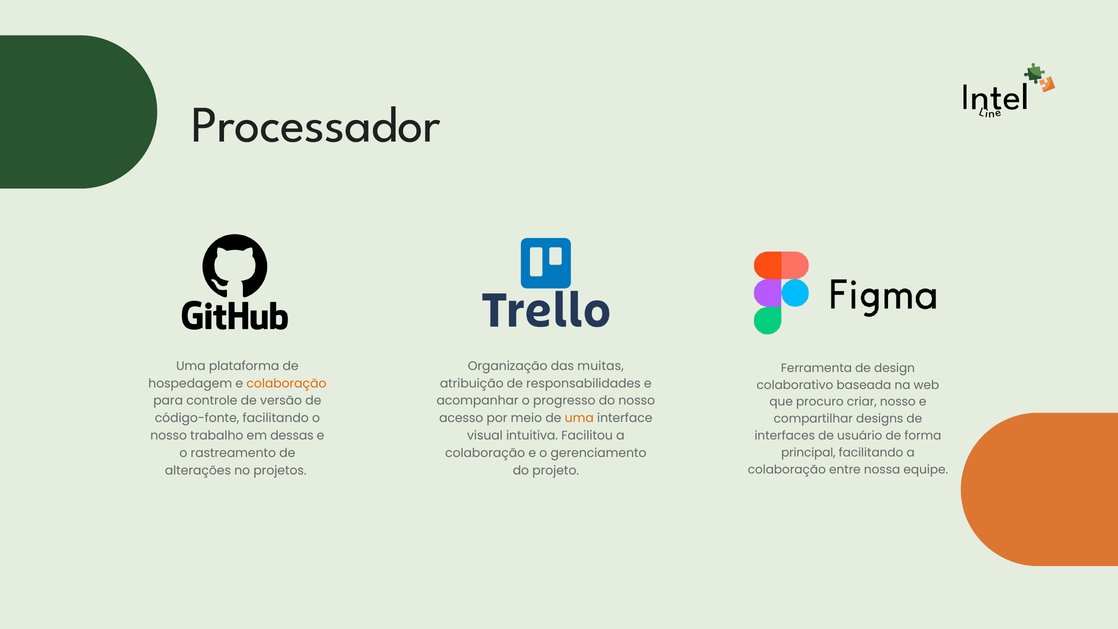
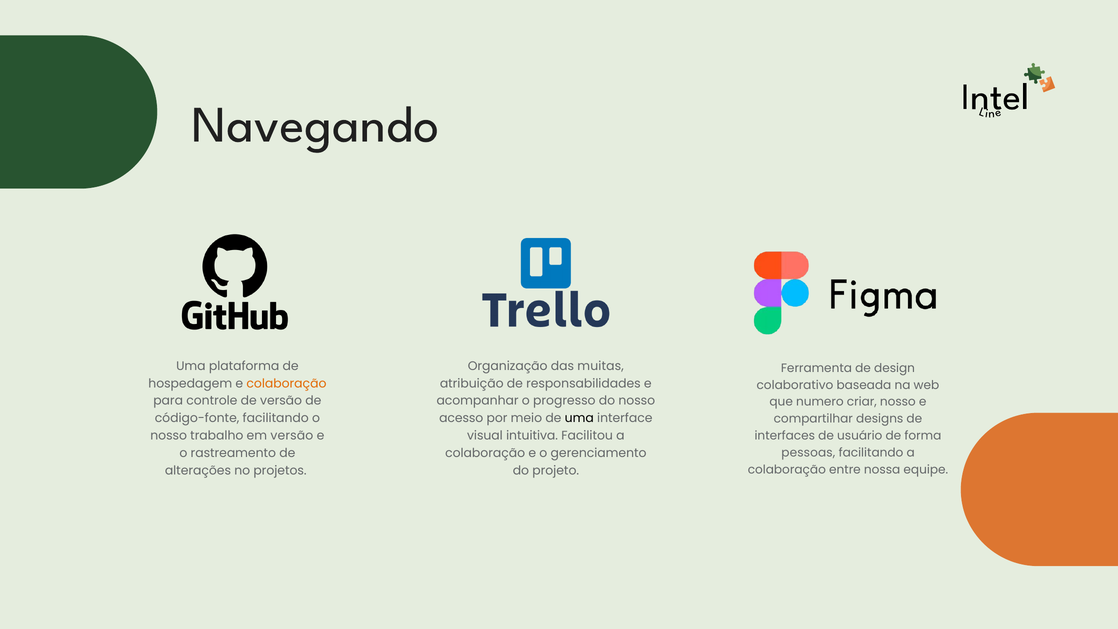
Processador: Processador -> Navegando
procuro: procuro -> numero
uma at (579, 418) colour: orange -> black
em dessas: dessas -> versão
principal: principal -> pessoas
